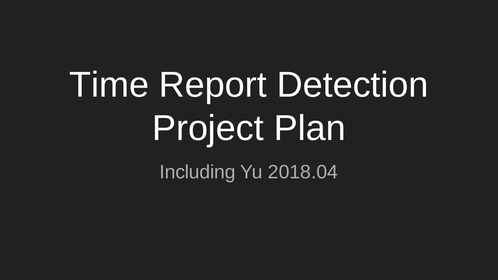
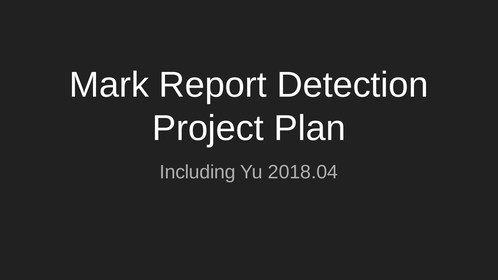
Time: Time -> Mark
